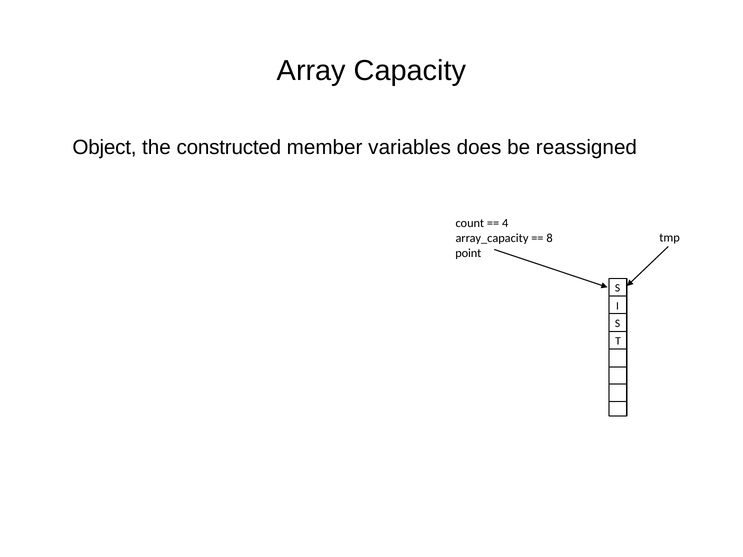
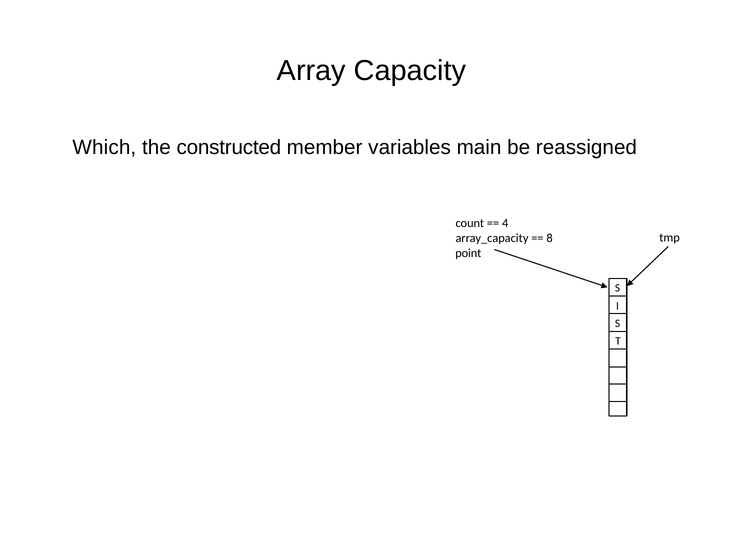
Object: Object -> Which
does: does -> main
